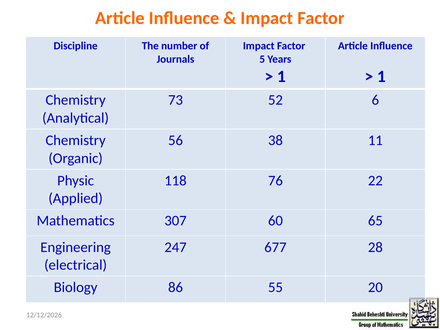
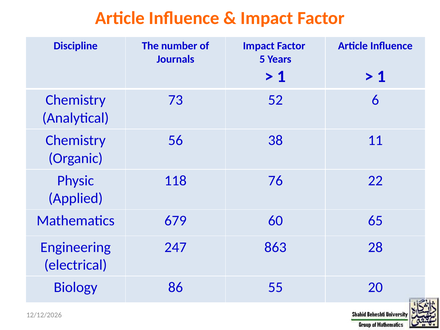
307: 307 -> 679
677: 677 -> 863
